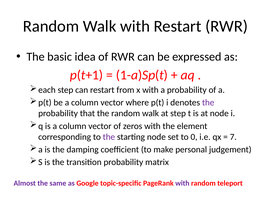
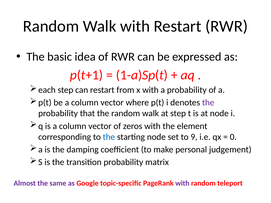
the at (109, 137) colour: purple -> blue
0: 0 -> 9
7: 7 -> 0
